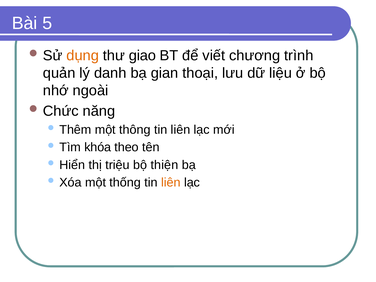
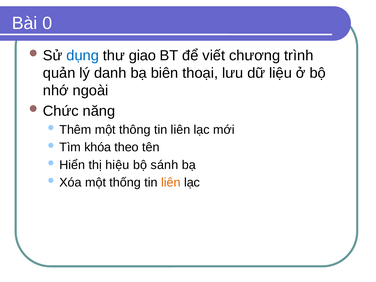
5: 5 -> 0
dụng colour: orange -> blue
gian: gian -> biên
triệu: triệu -> hiệu
thiện: thiện -> sánh
